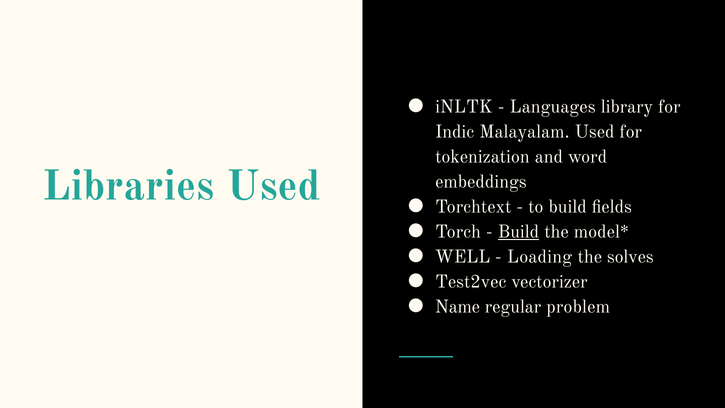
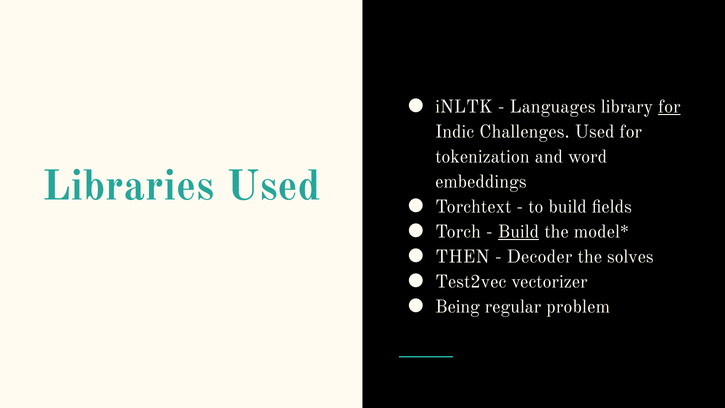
for at (669, 107) underline: none -> present
Malayalam: Malayalam -> Challenges
WELL: WELL -> THEN
Loading: Loading -> Decoder
Name: Name -> Being
